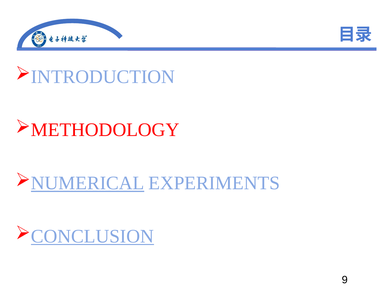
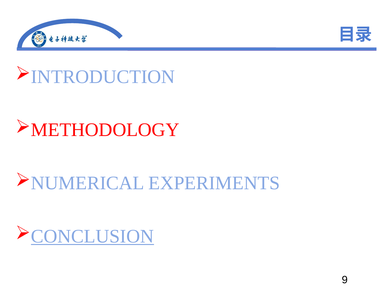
NUMERICAL underline: present -> none
